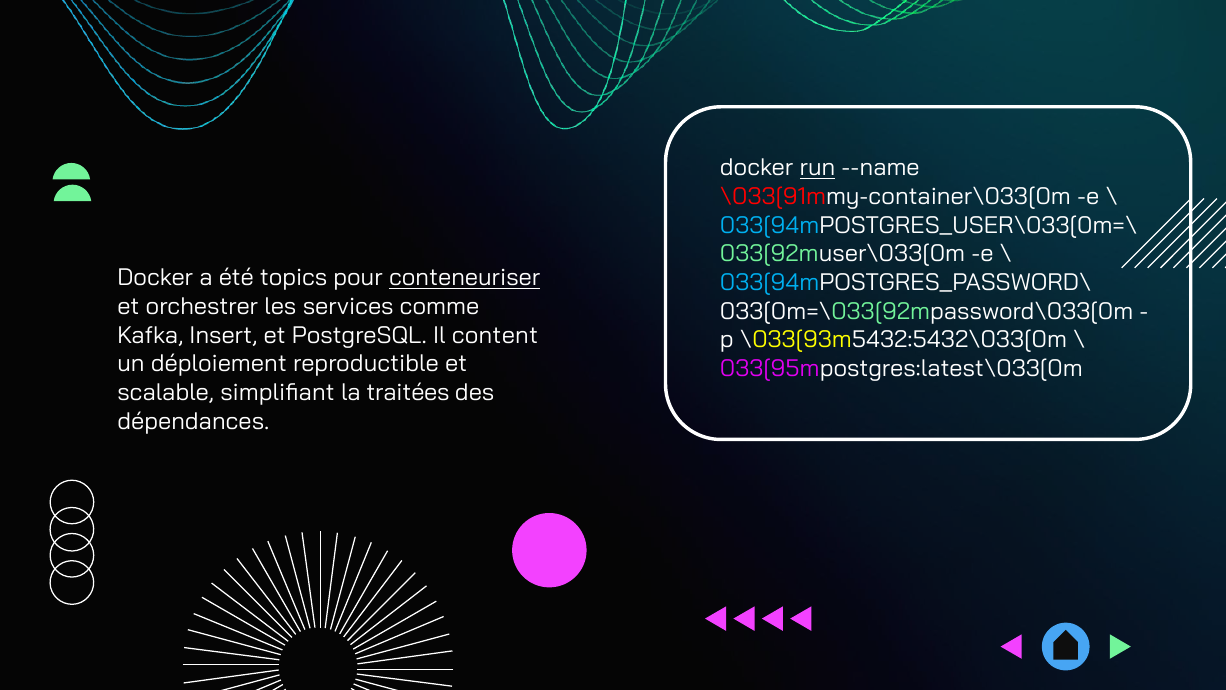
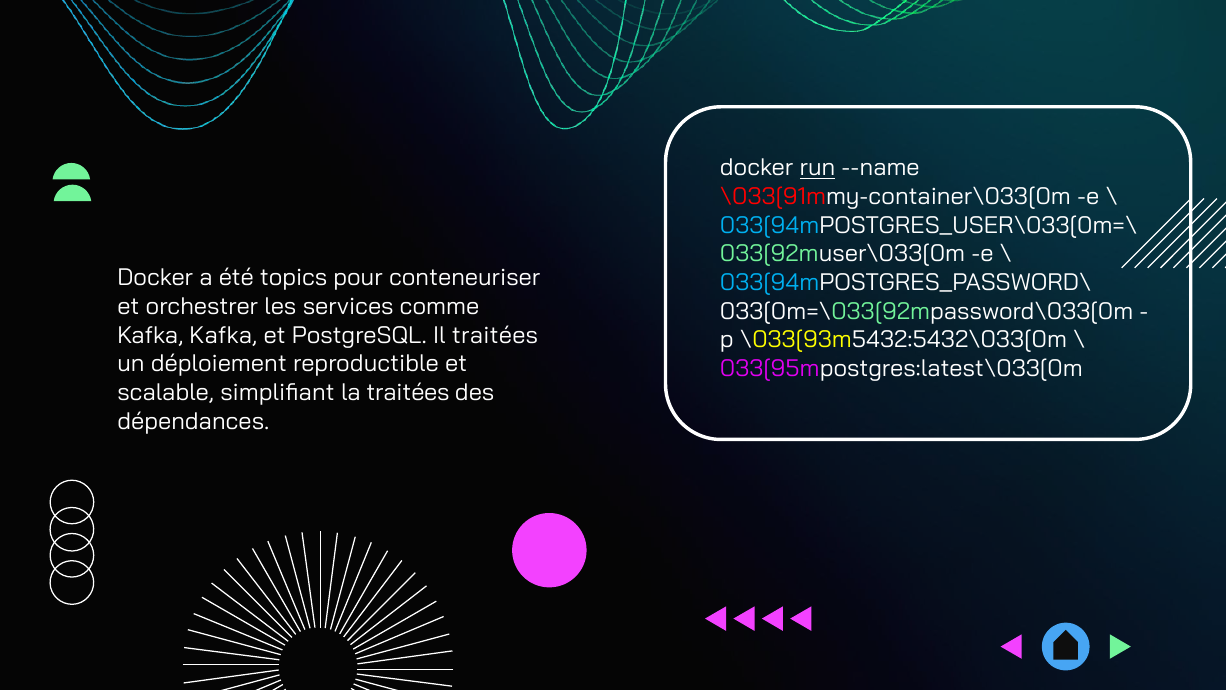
conteneuriser underline: present -> none
Kafka Insert: Insert -> Kafka
Il content: content -> traitées
